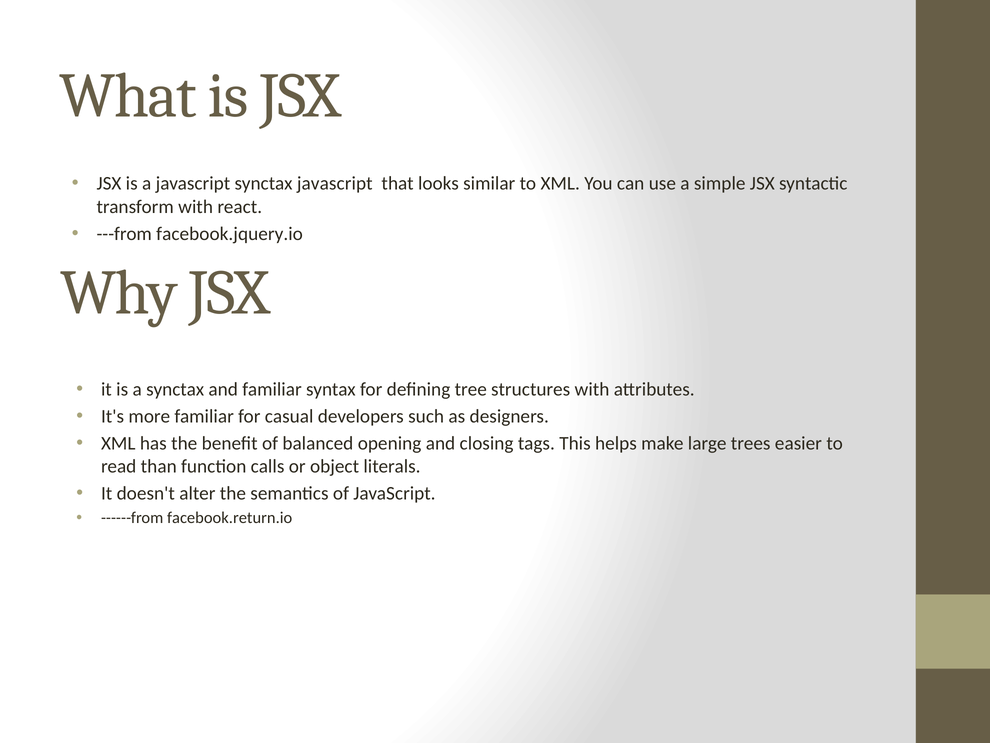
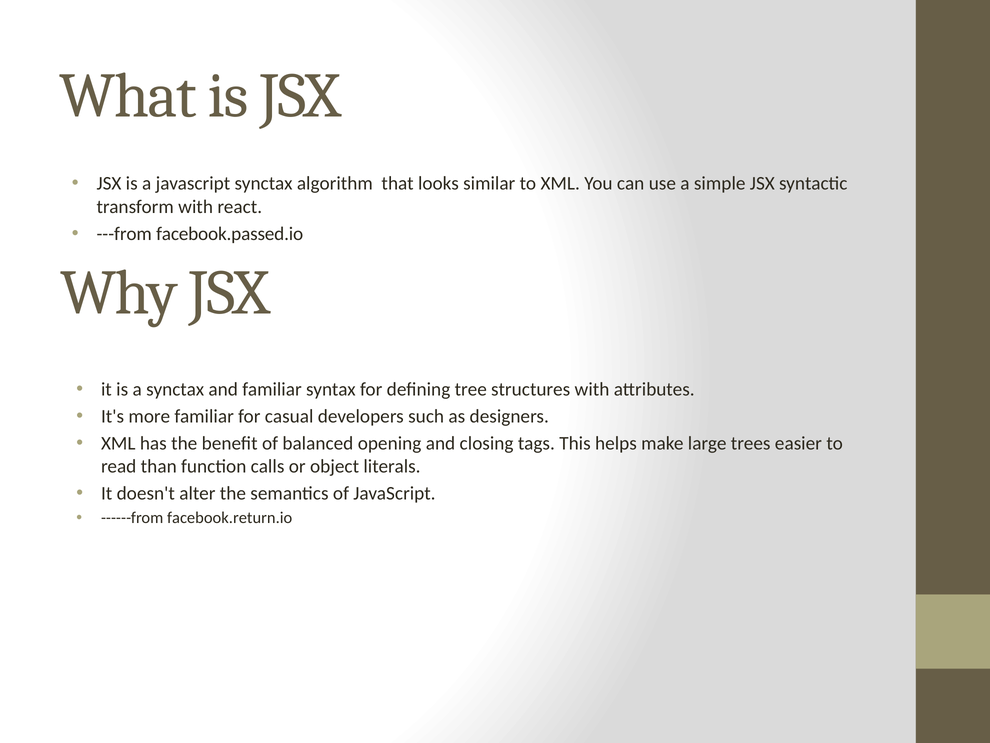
synctax javascript: javascript -> algorithm
facebook.jquery.io: facebook.jquery.io -> facebook.passed.io
